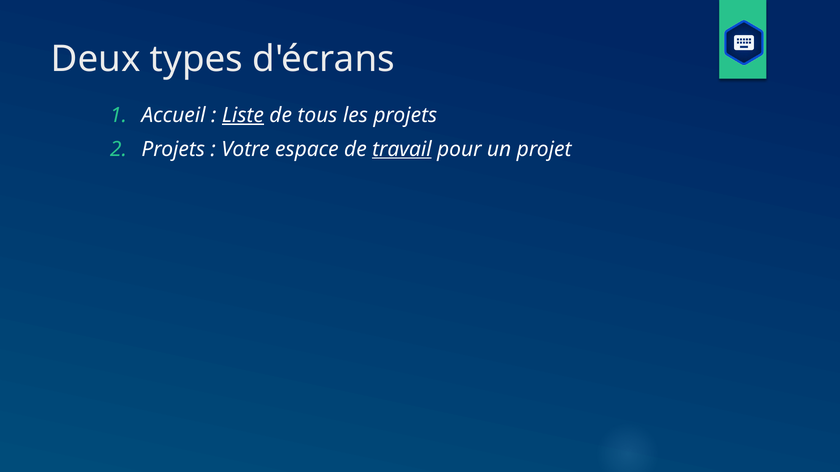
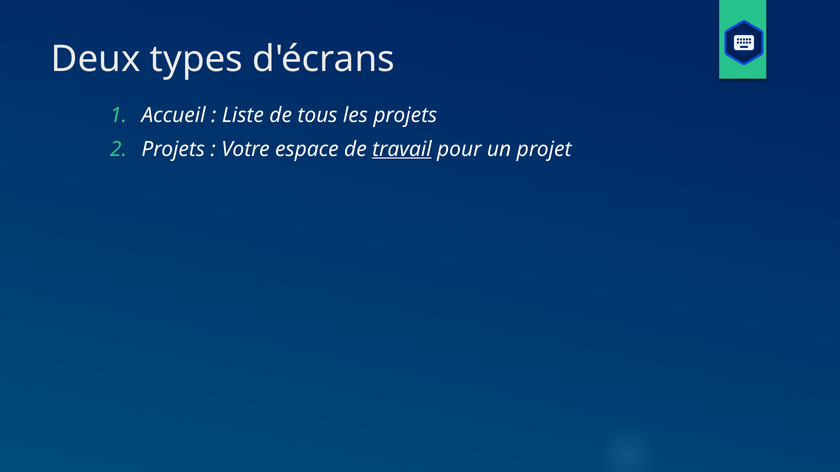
Liste underline: present -> none
